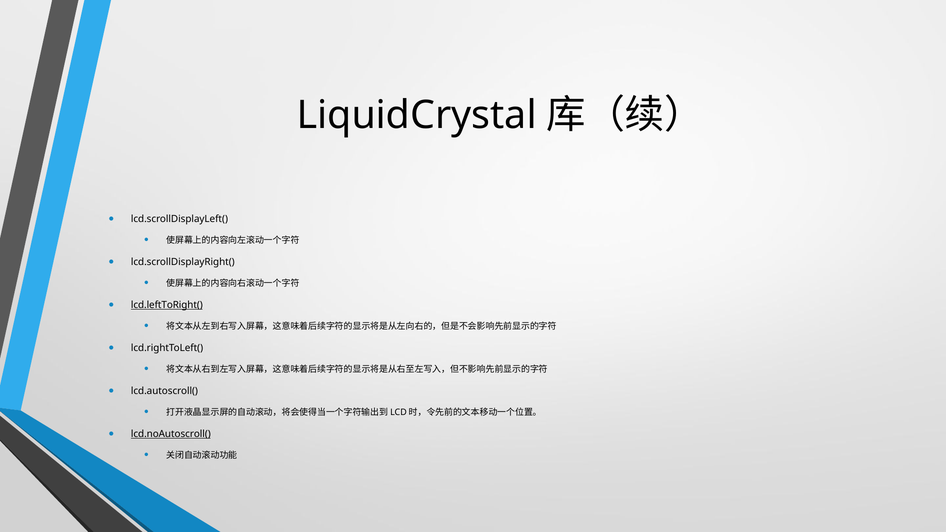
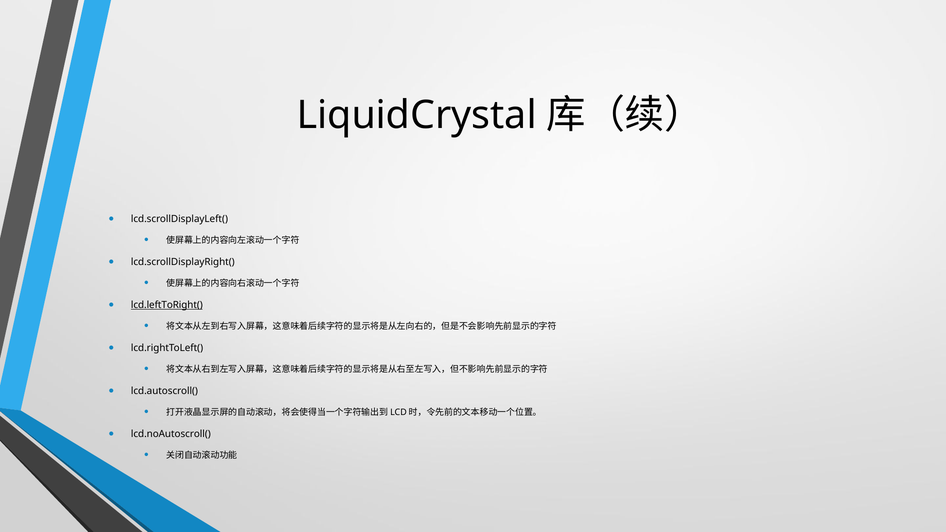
lcd.noAutoscroll( underline: present -> none
